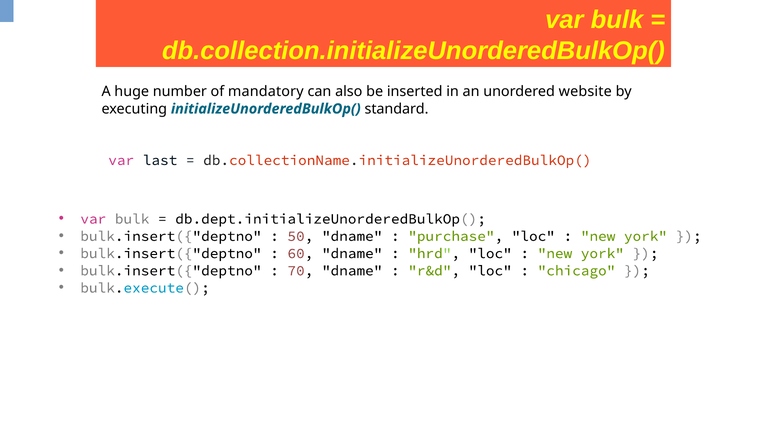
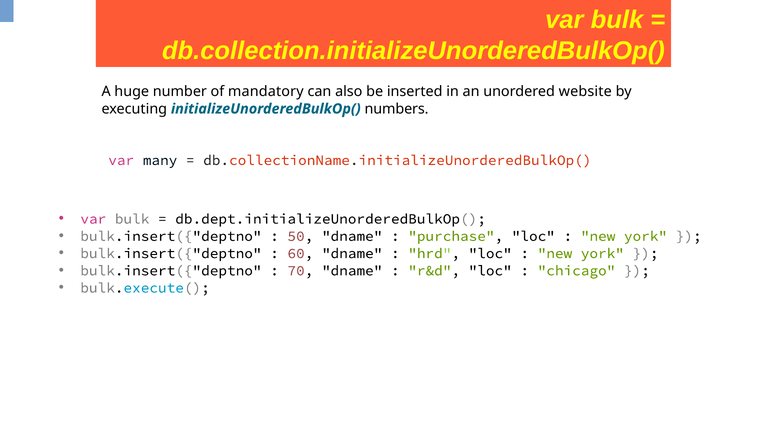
standard: standard -> numbers
last: last -> many
